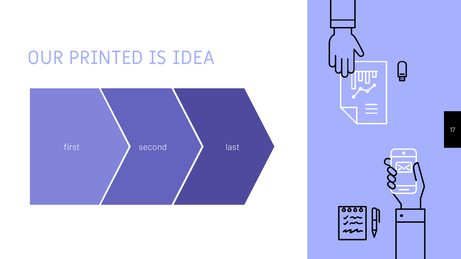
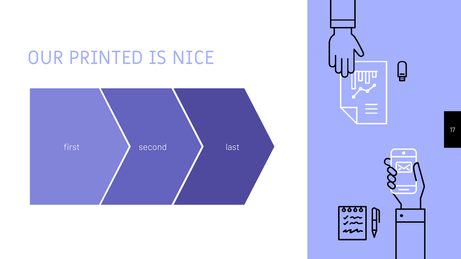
IDEA: IDEA -> NICE
